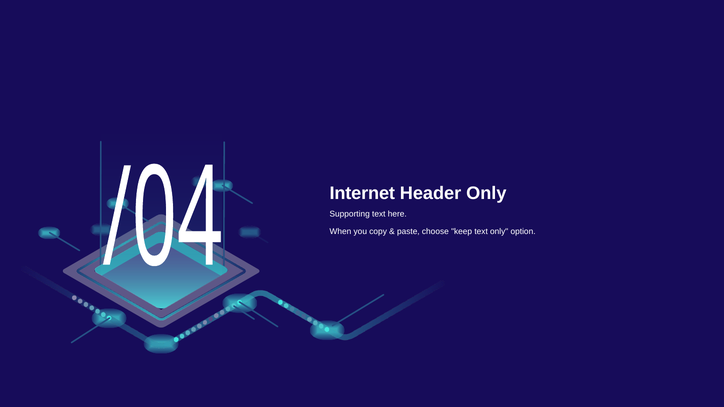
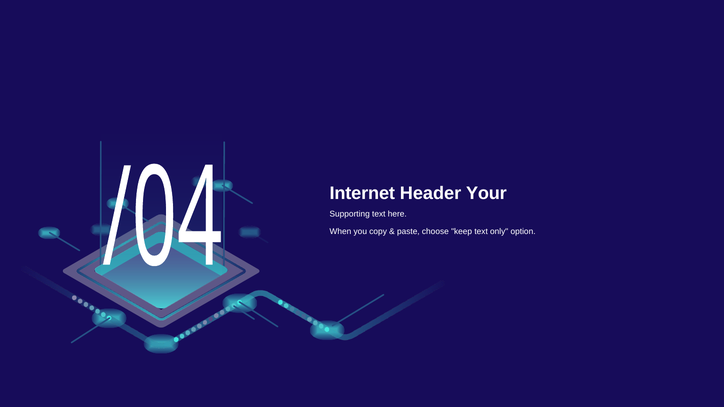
Header Only: Only -> Your
